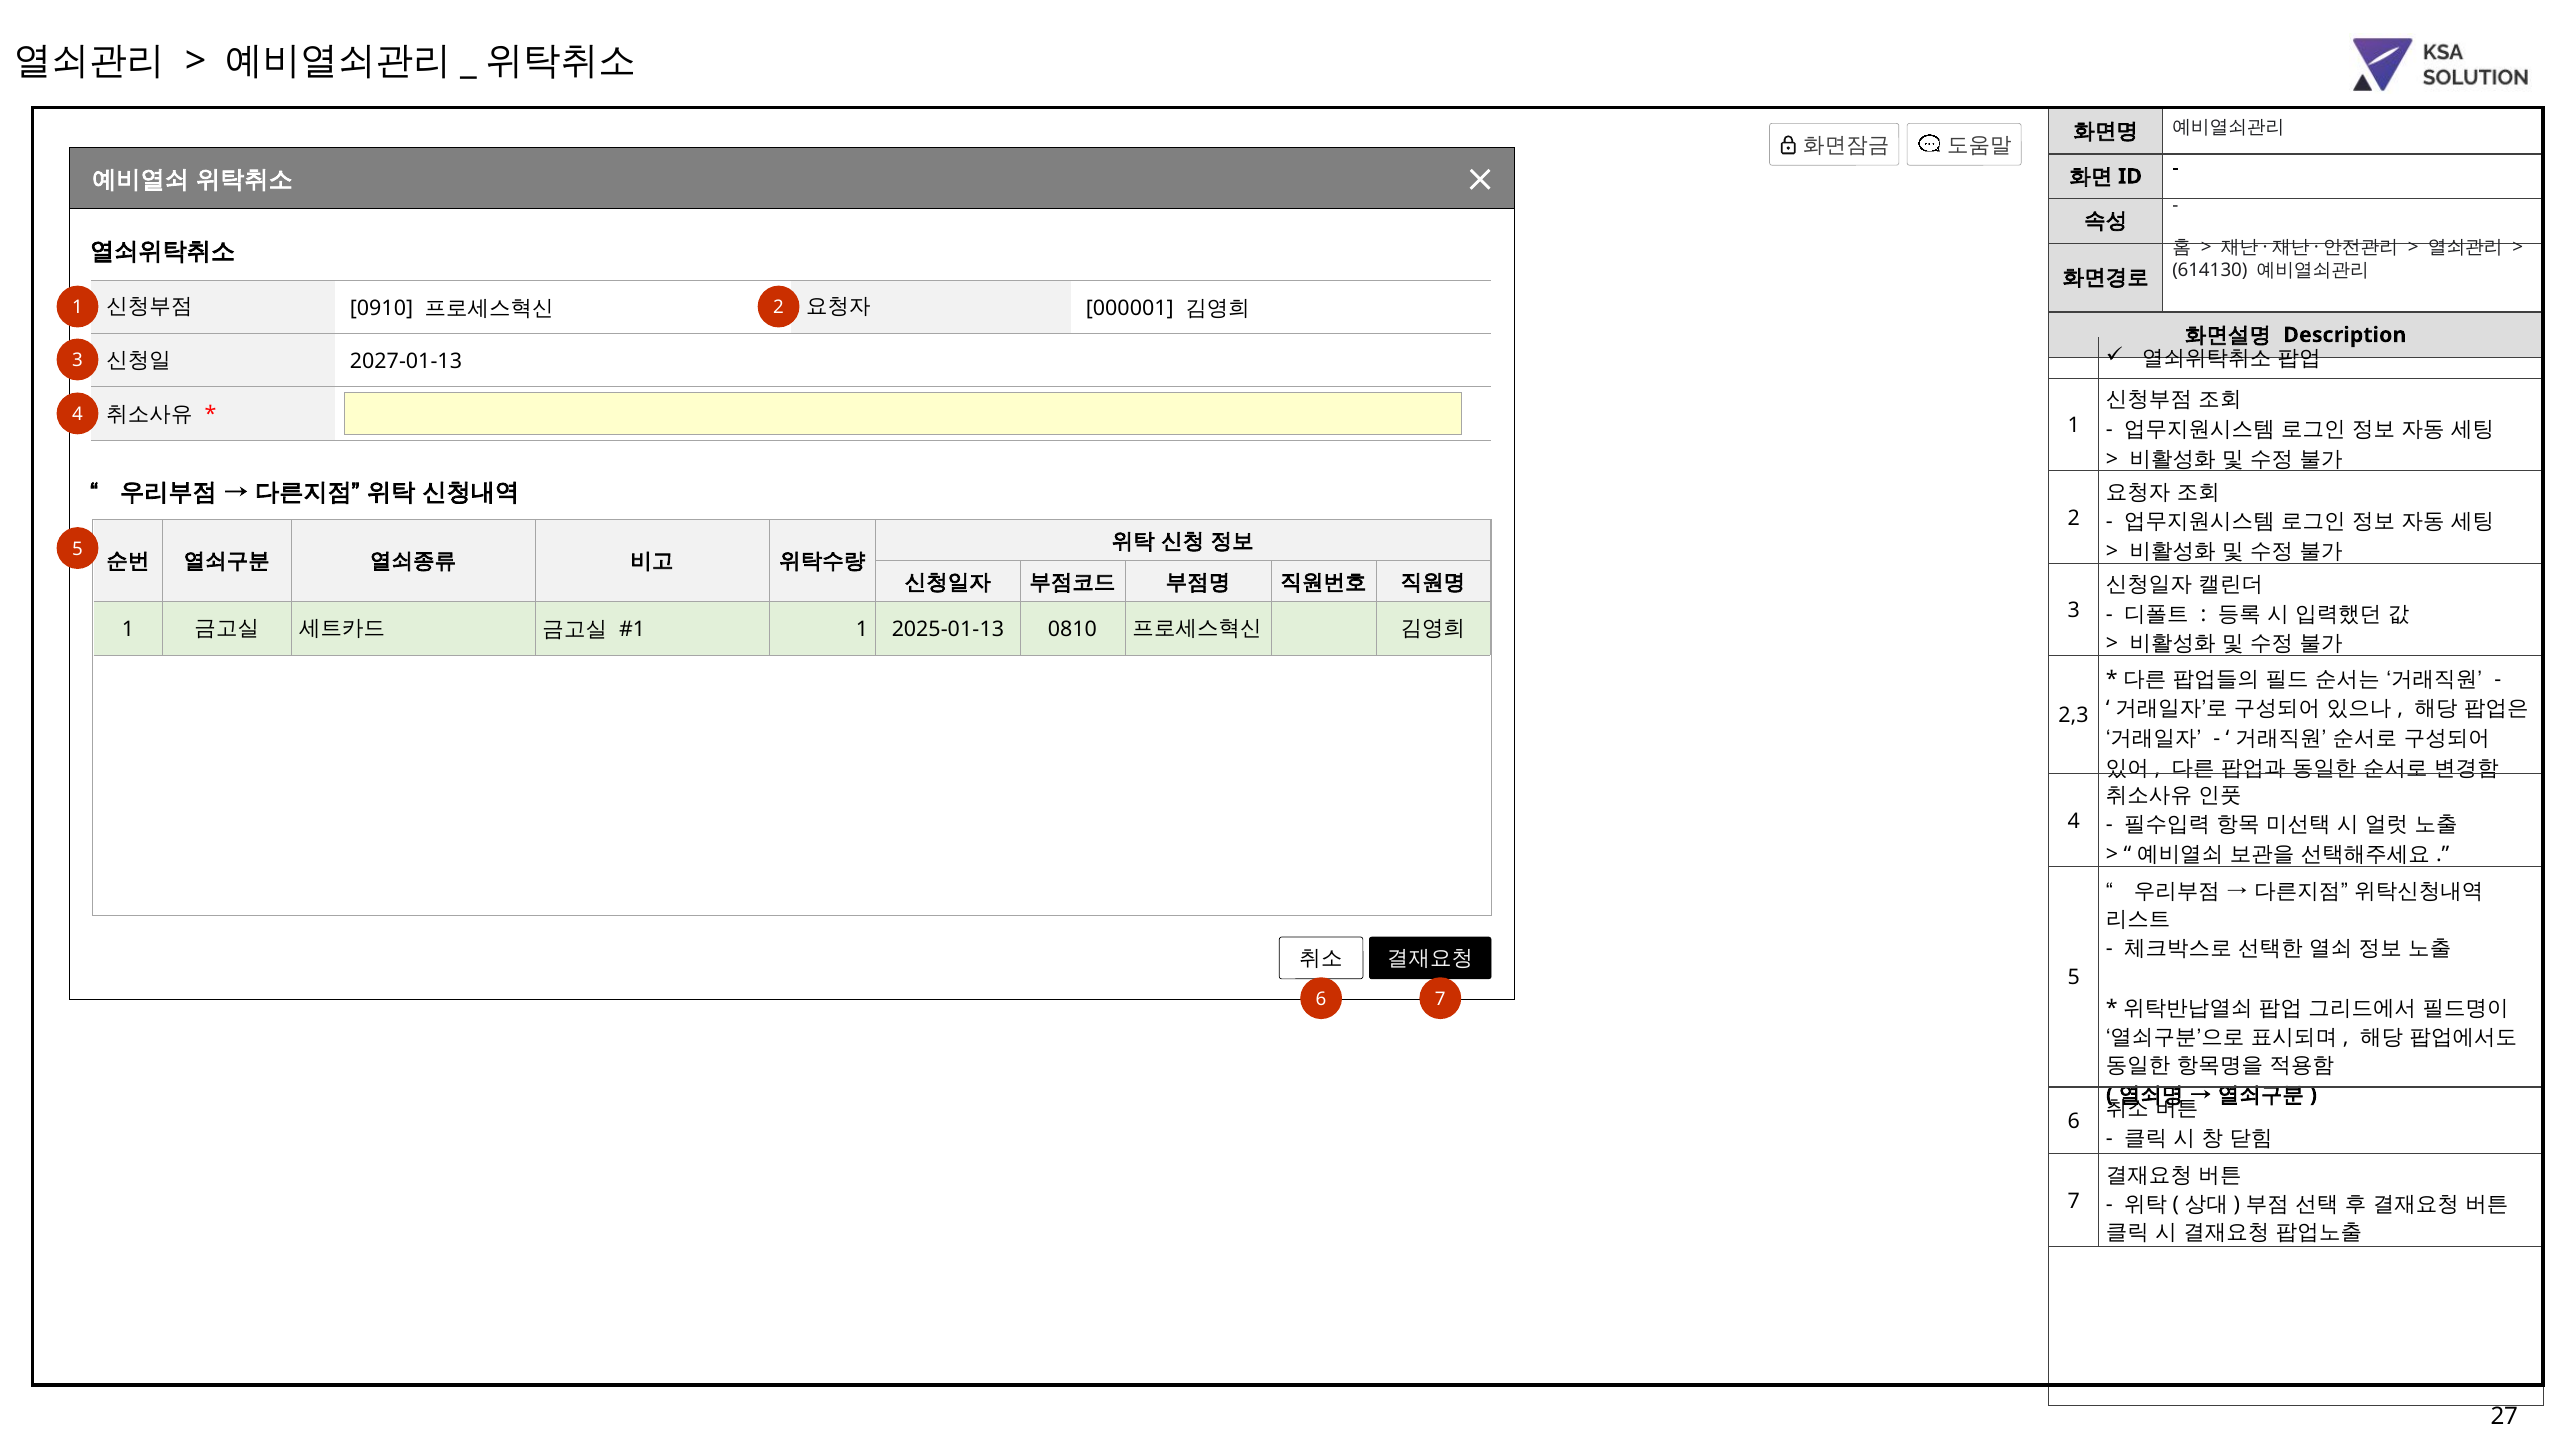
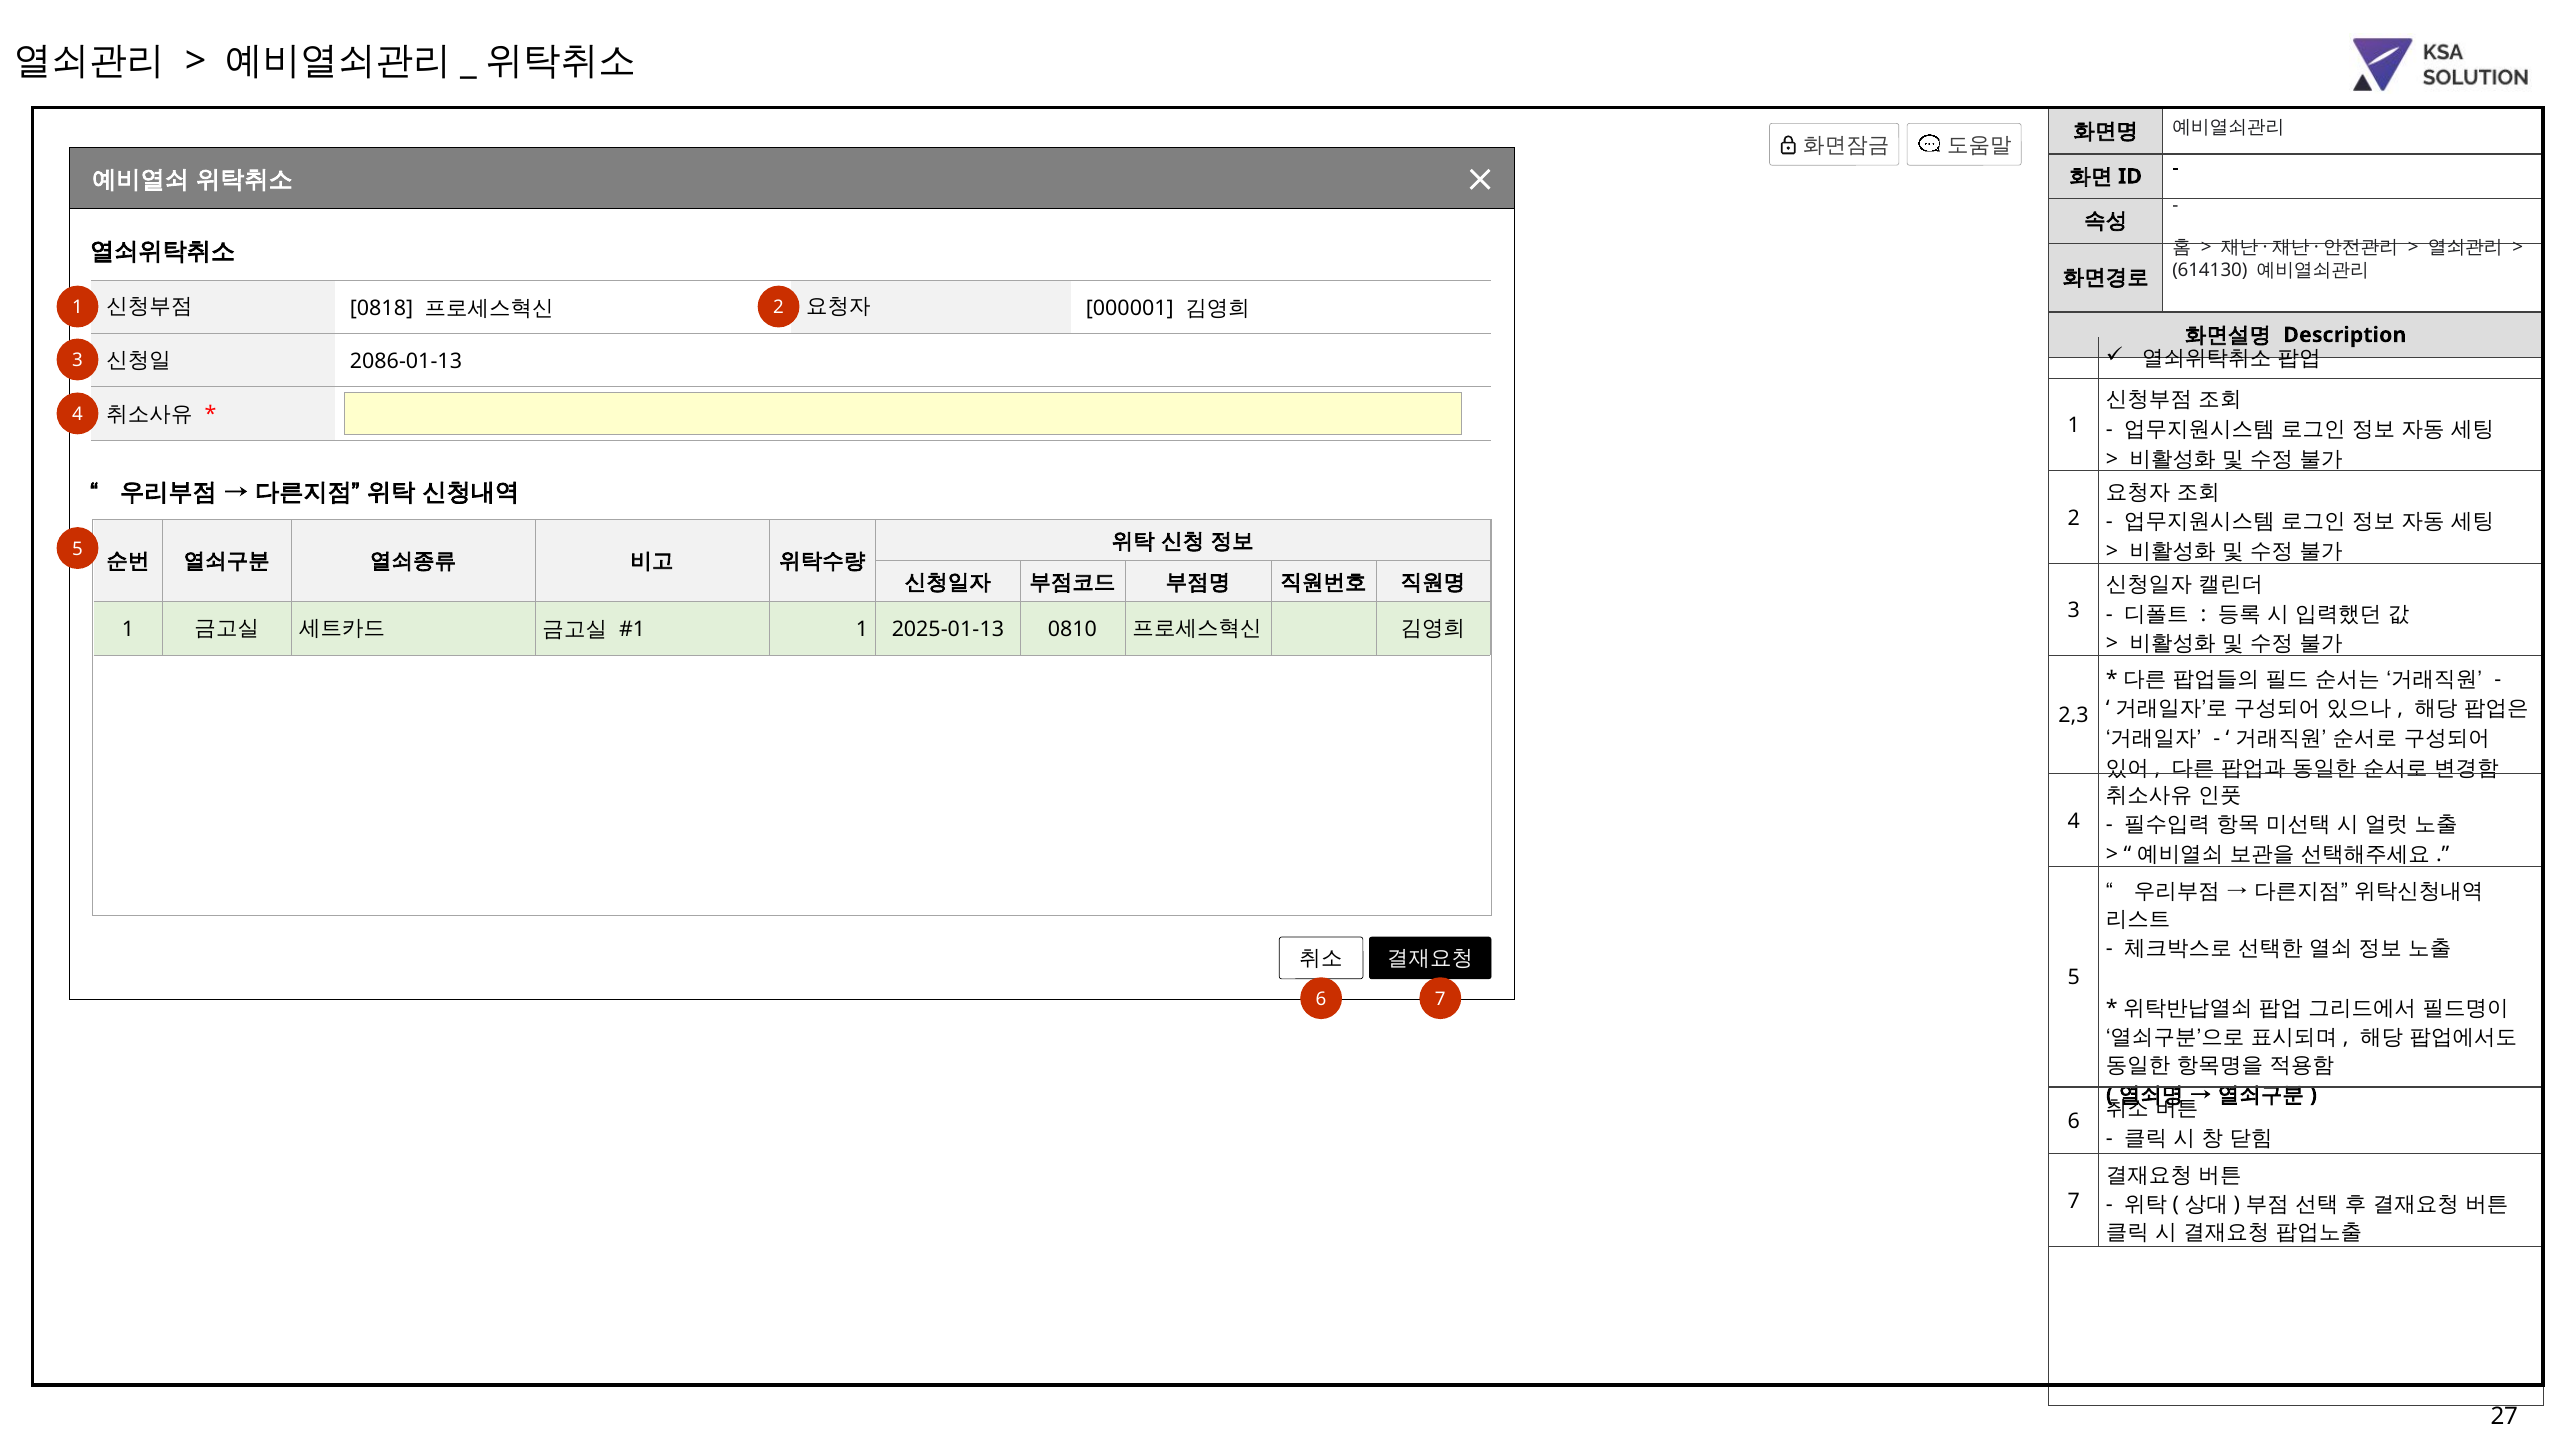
0910: 0910 -> 0818
2027-01-13: 2027-01-13 -> 2086-01-13
